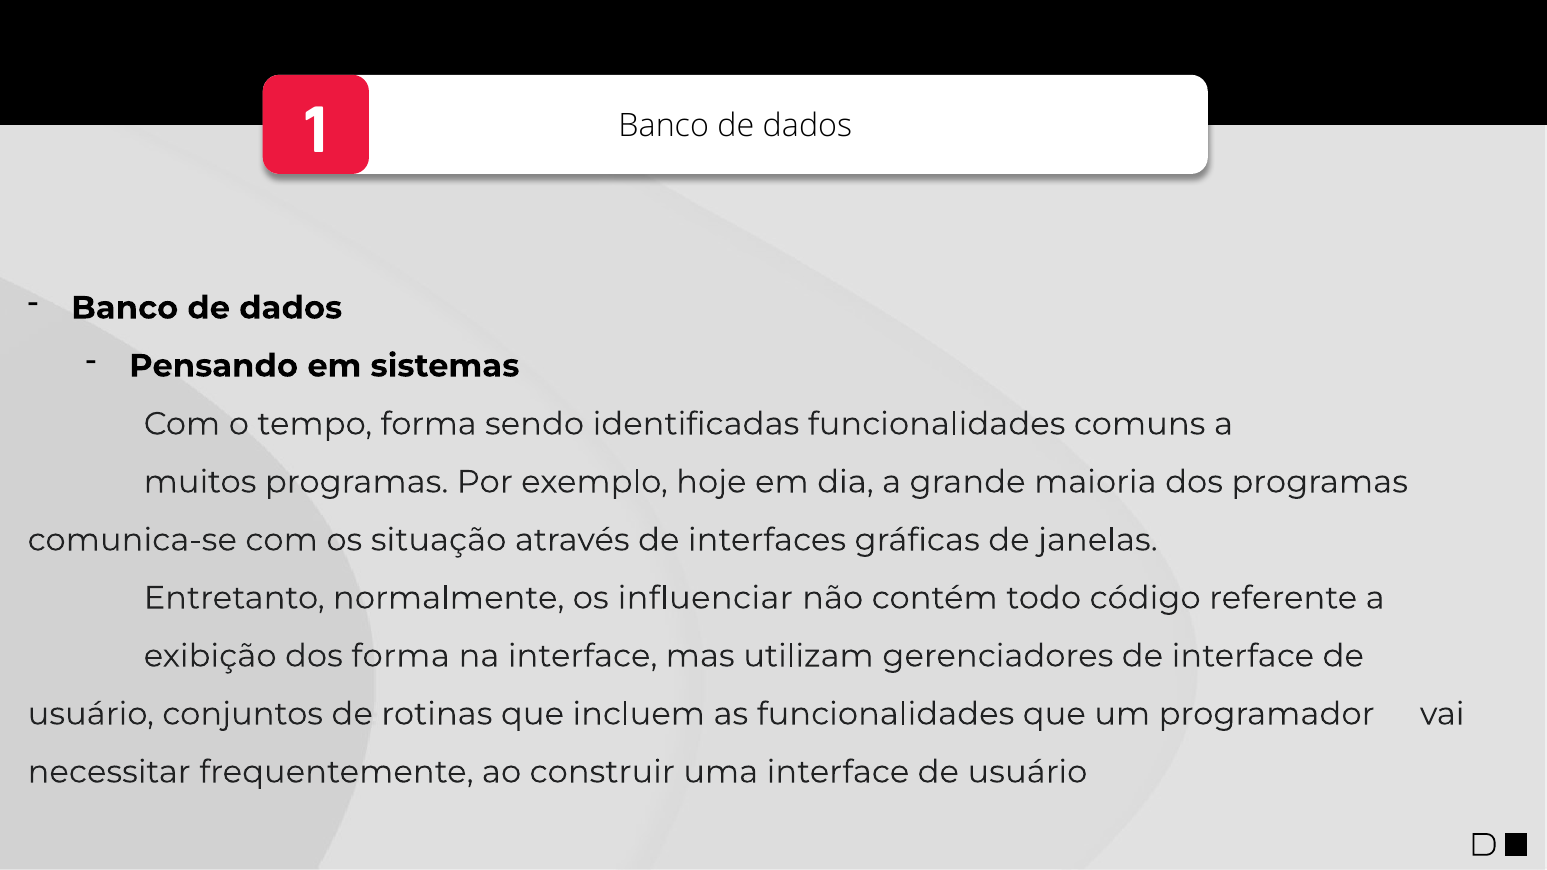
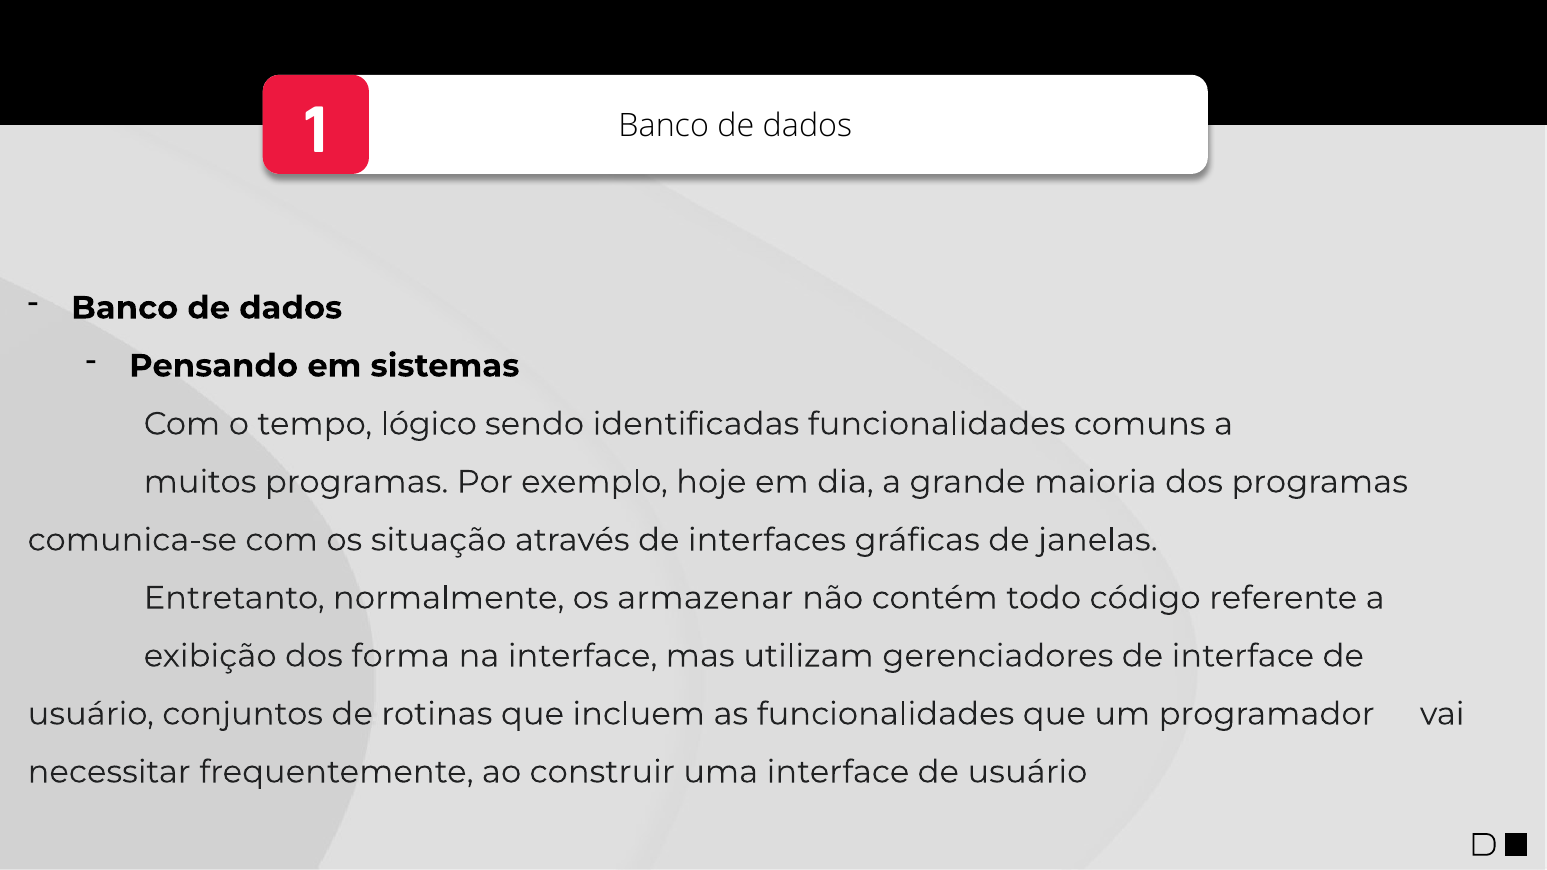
tempo forma: forma -> lógico
influenciar: influenciar -> armazenar
